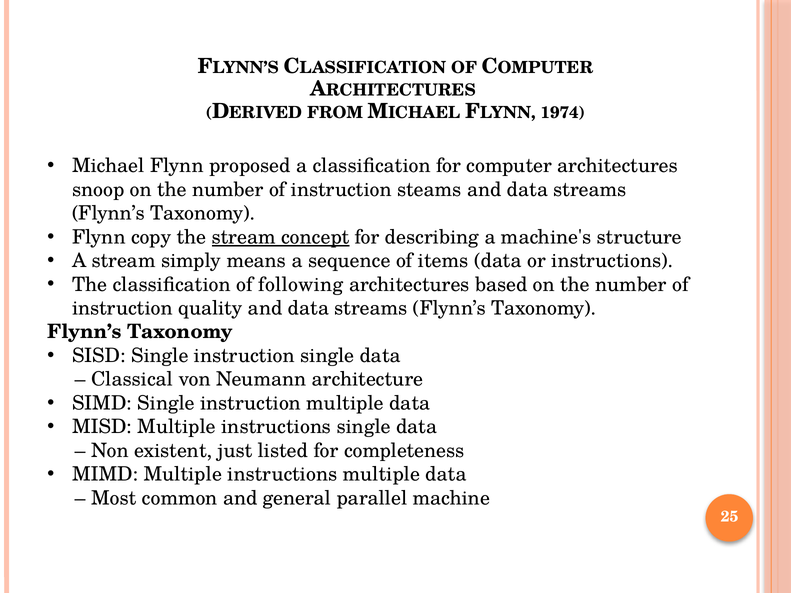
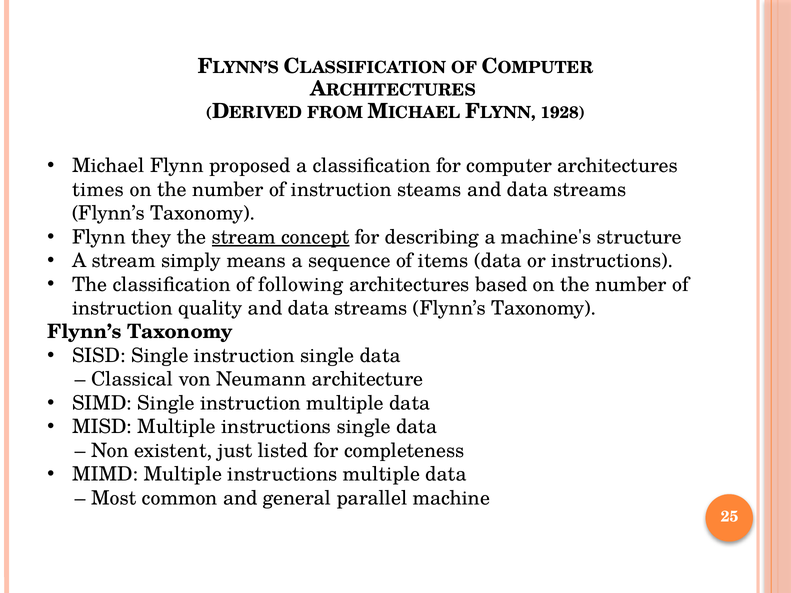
1974: 1974 -> 1928
snoop: snoop -> times
copy: copy -> they
